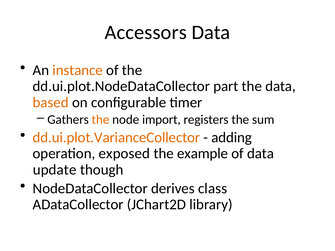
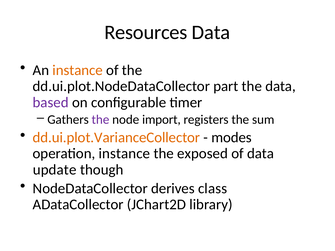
Accessors: Accessors -> Resources
based colour: orange -> purple
the at (100, 120) colour: orange -> purple
adding: adding -> modes
operation exposed: exposed -> instance
example: example -> exposed
